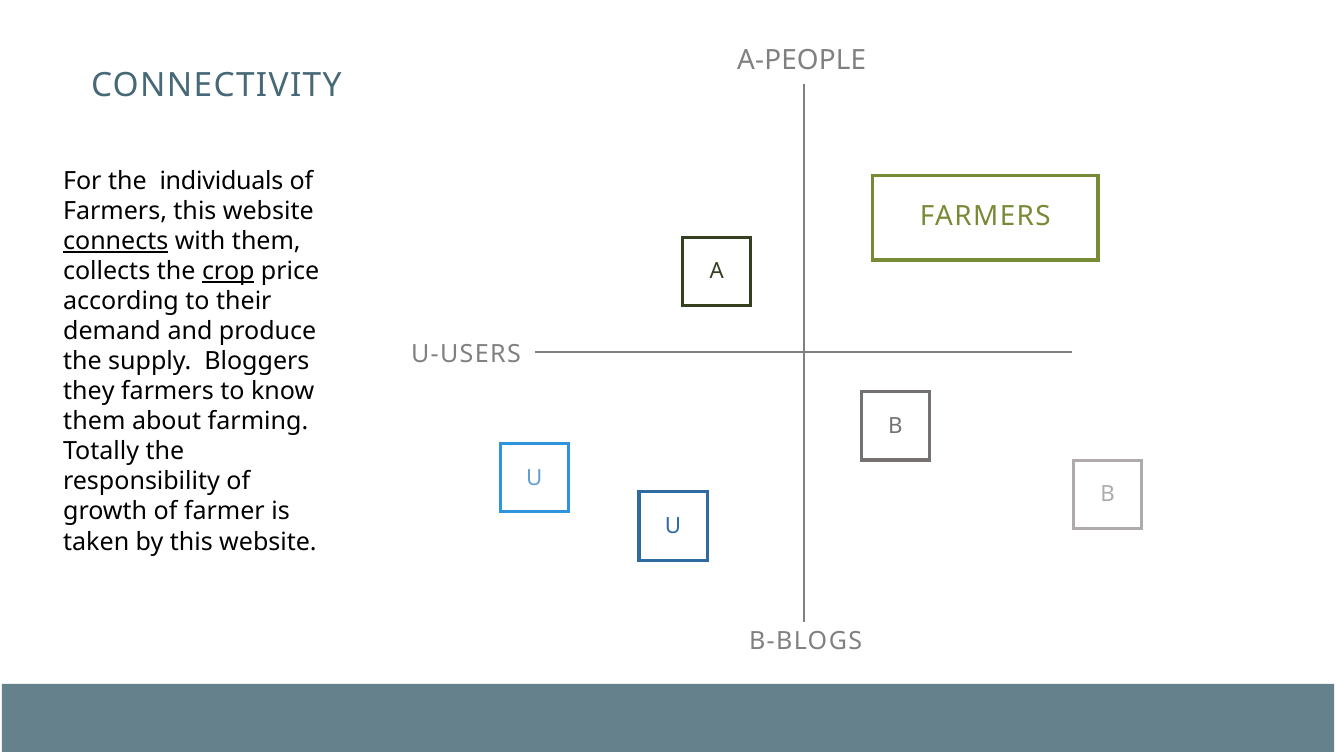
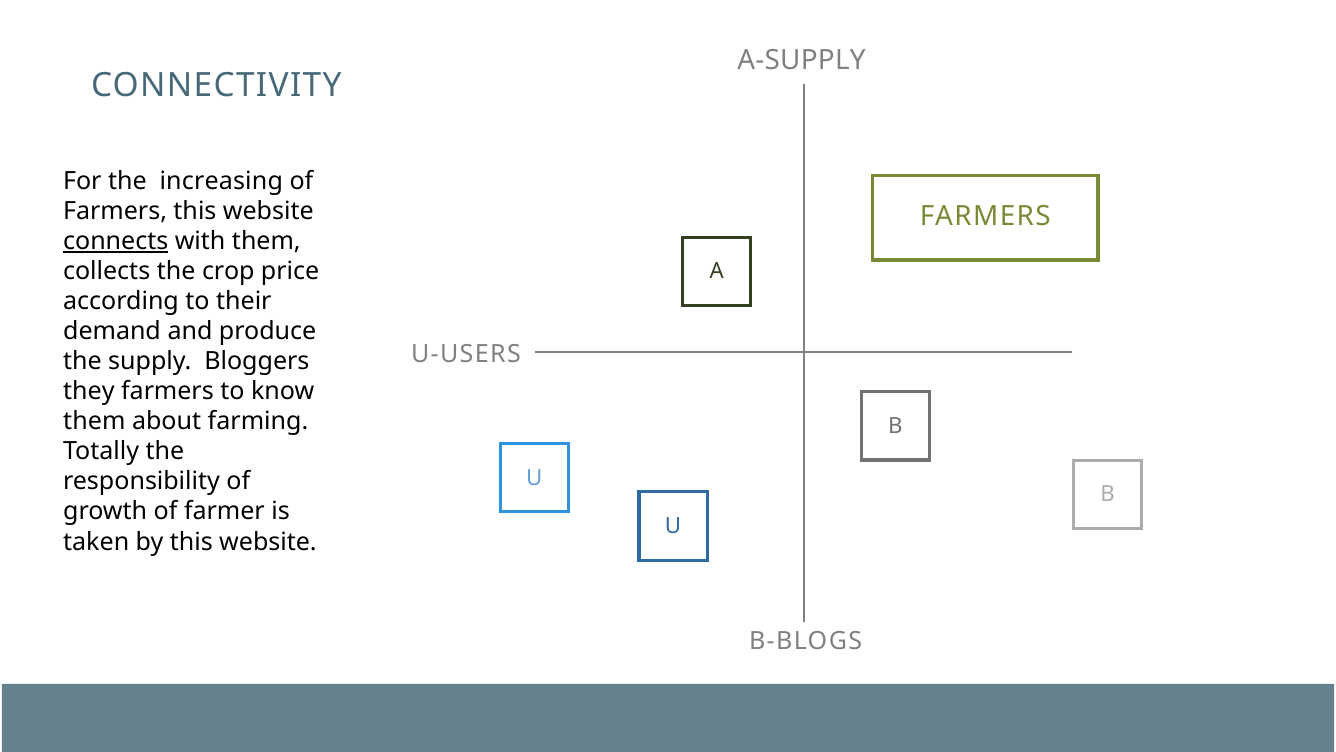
A-PEOPLE: A-PEOPLE -> A-SUPPLY
individuals: individuals -> increasing
crop underline: present -> none
